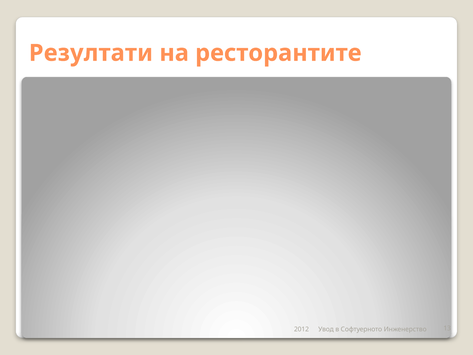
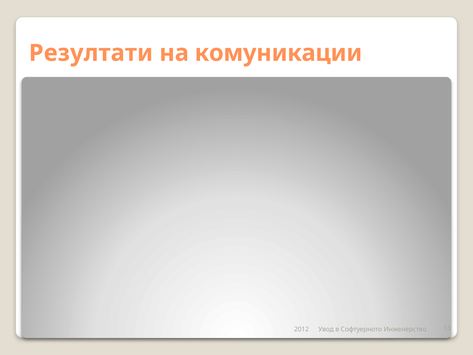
ресторантите: ресторантите -> комуникации
